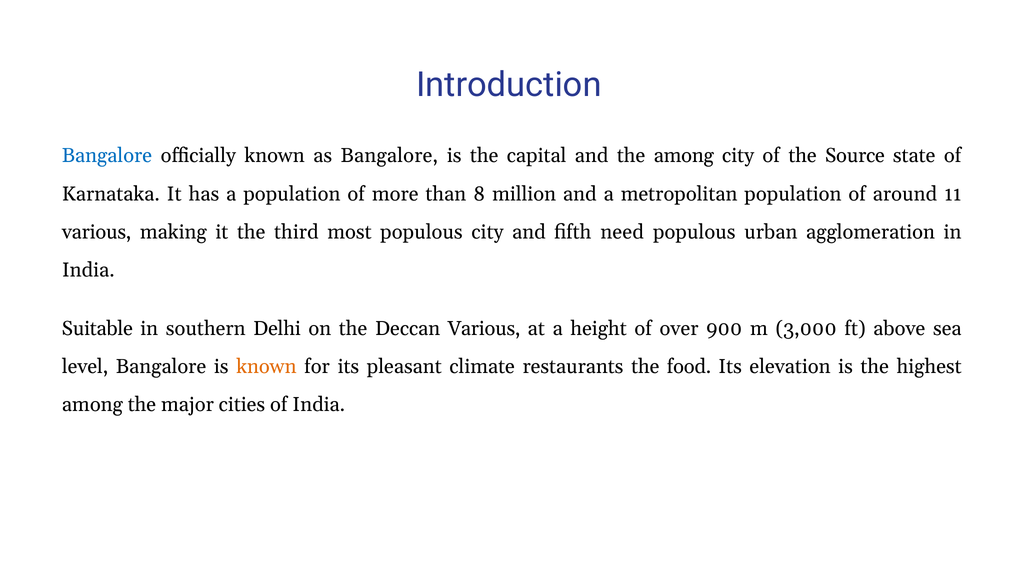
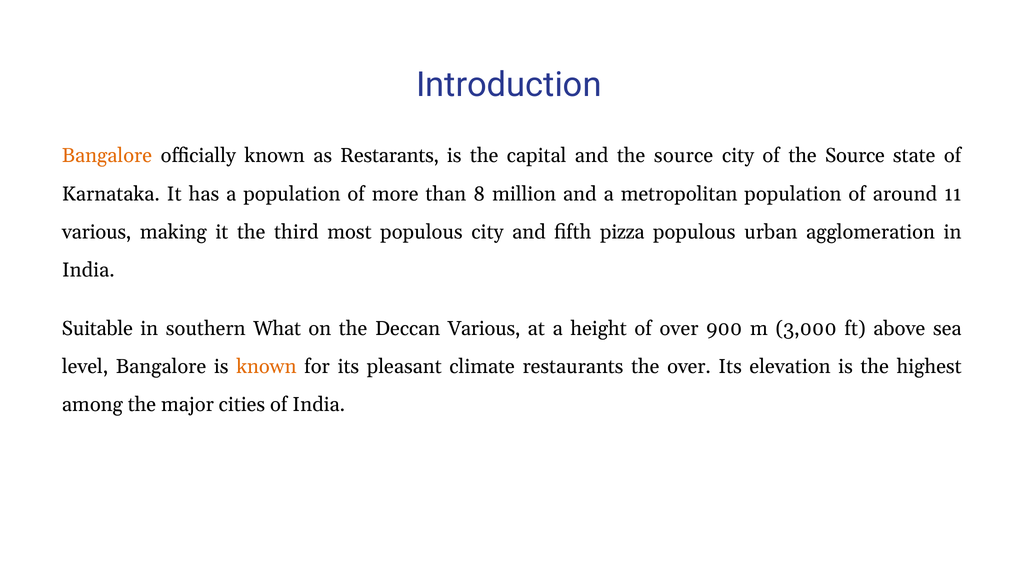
Bangalore at (107, 156) colour: blue -> orange
as Bangalore: Bangalore -> Restarants
and the among: among -> source
need: need -> pizza
Delhi: Delhi -> What
the food: food -> over
